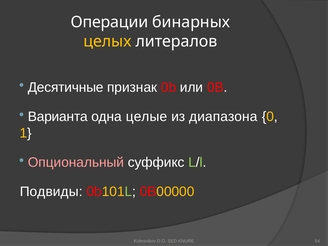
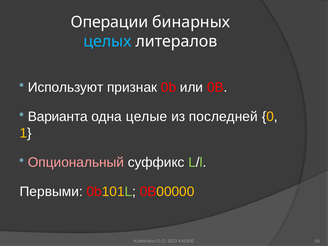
целых colour: yellow -> light blue
Десятичные: Десятичные -> Используют
диапазона: диапазона -> последней
Подвиды: Подвиды -> Первыми
